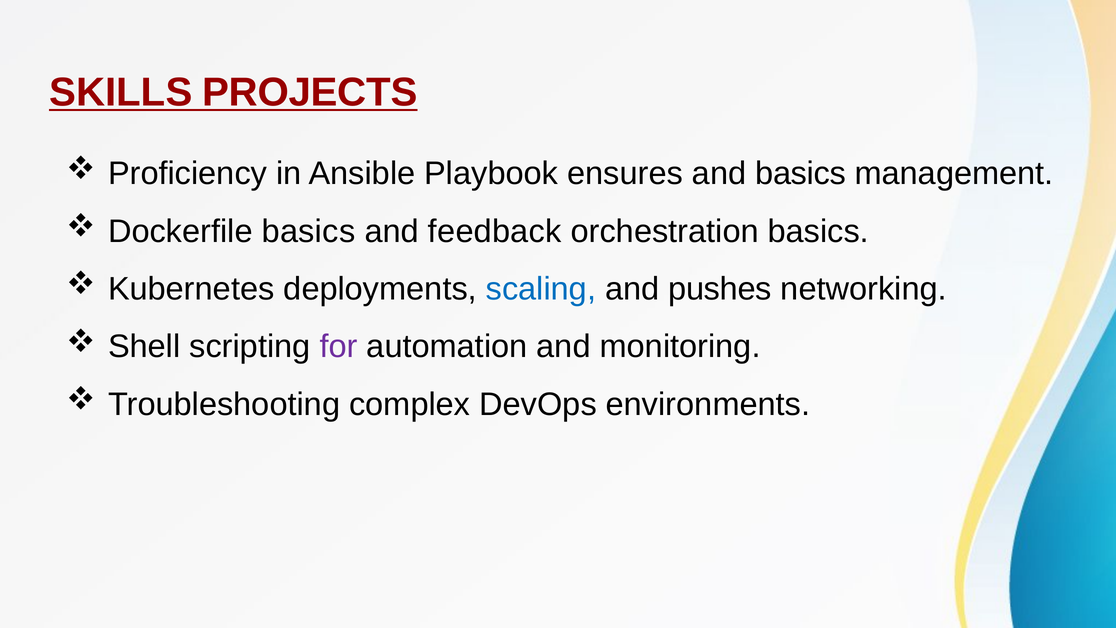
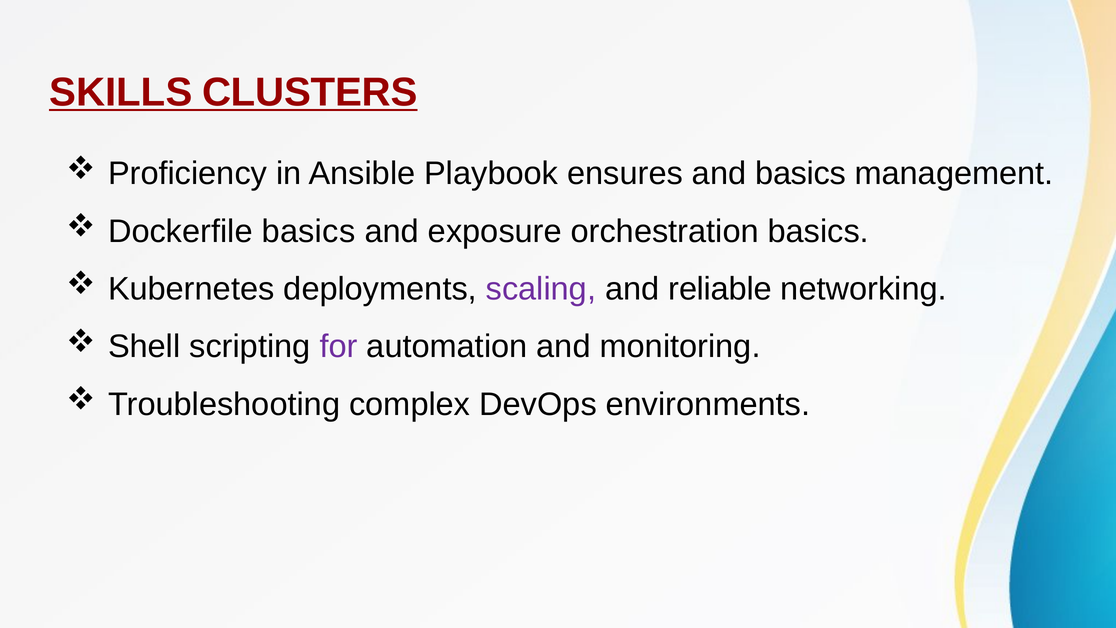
PROJECTS: PROJECTS -> CLUSTERS
feedback: feedback -> exposure
scaling colour: blue -> purple
pushes: pushes -> reliable
